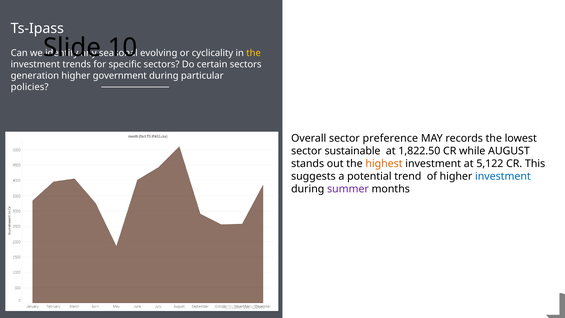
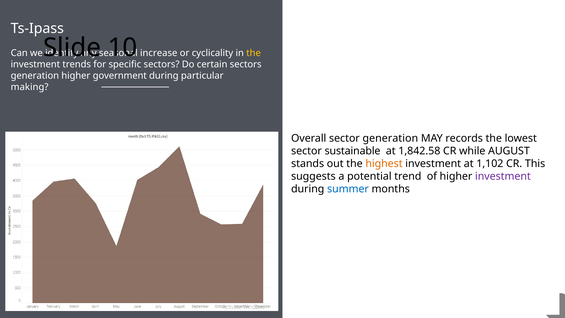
evolving: evolving -> increase
policies: policies -> making
sector preference: preference -> generation
1,822.50: 1,822.50 -> 1,842.58
5,122: 5,122 -> 1,102
investment at (503, 176) colour: blue -> purple
summer colour: purple -> blue
